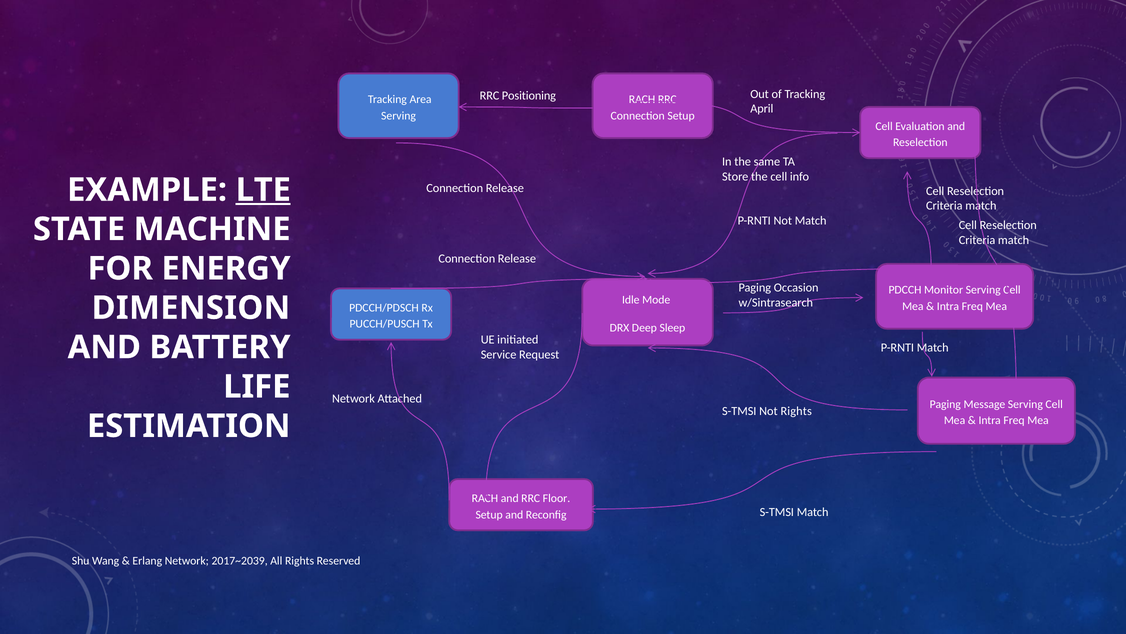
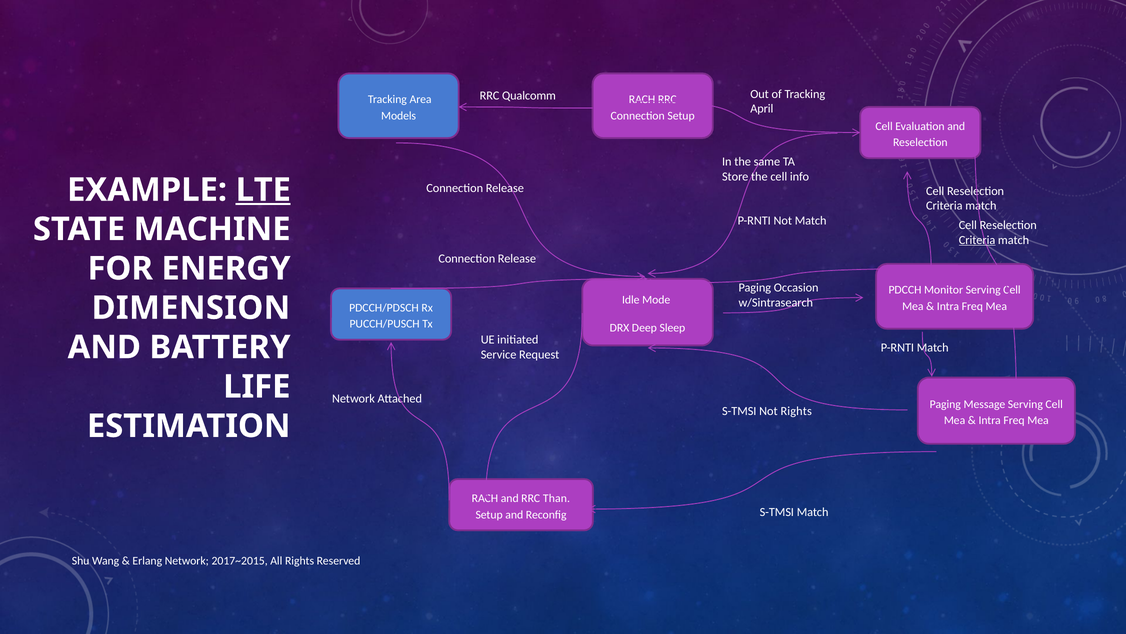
Positioning: Positioning -> Qualcomm
Serving at (399, 116): Serving -> Models
Criteria at (977, 240) underline: none -> present
Floor: Floor -> Than
2017~2039: 2017~2039 -> 2017~2015
